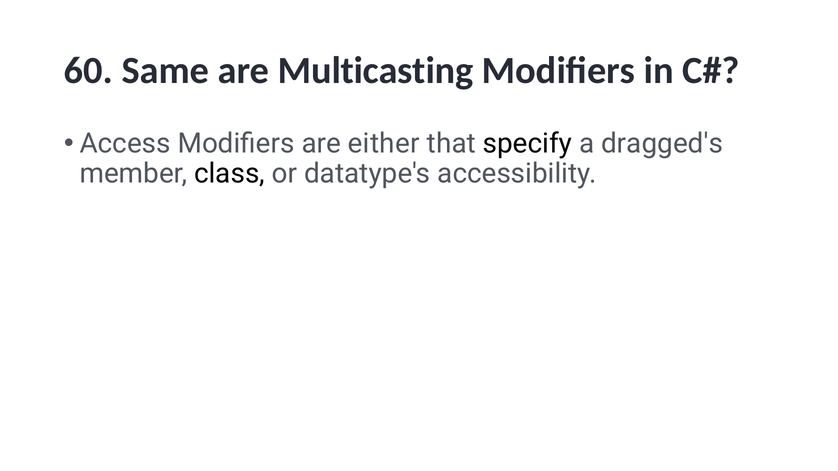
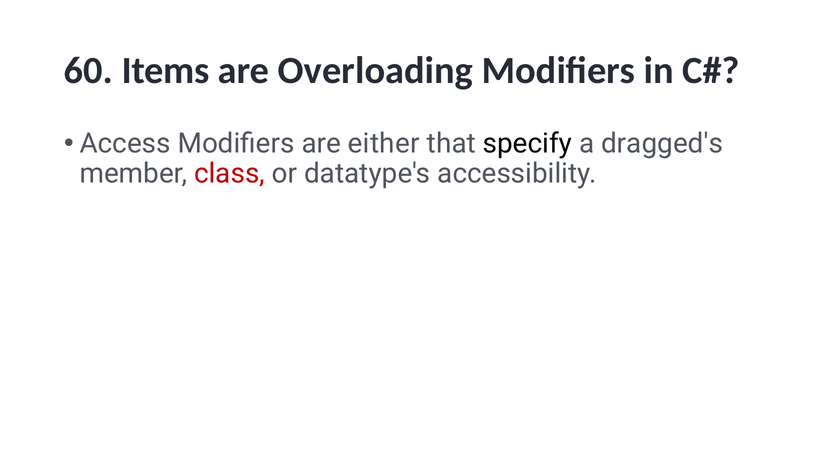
Same: Same -> Items
Multicasting: Multicasting -> Overloading
class colour: black -> red
